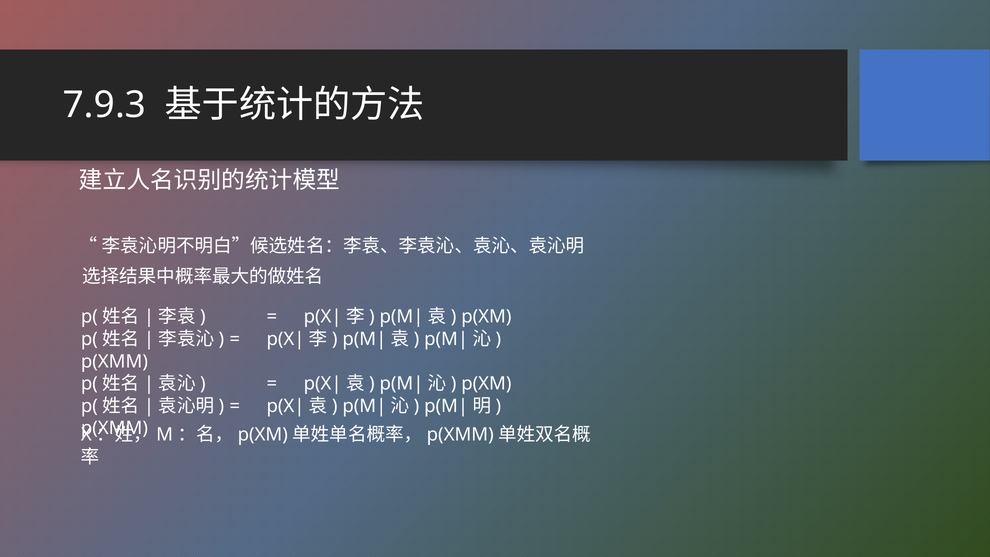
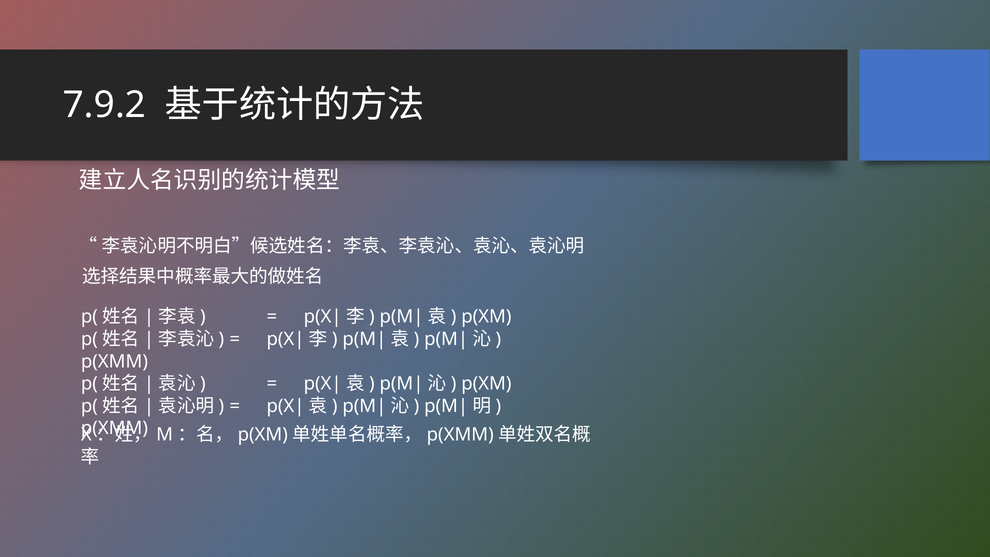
7.9.3: 7.9.3 -> 7.9.2
